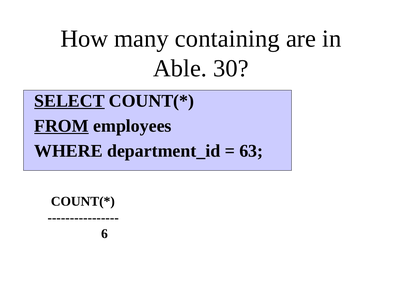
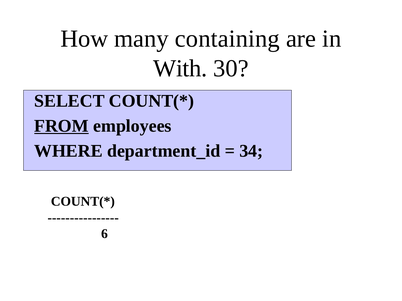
Able: Able -> With
SELECT underline: present -> none
63: 63 -> 34
